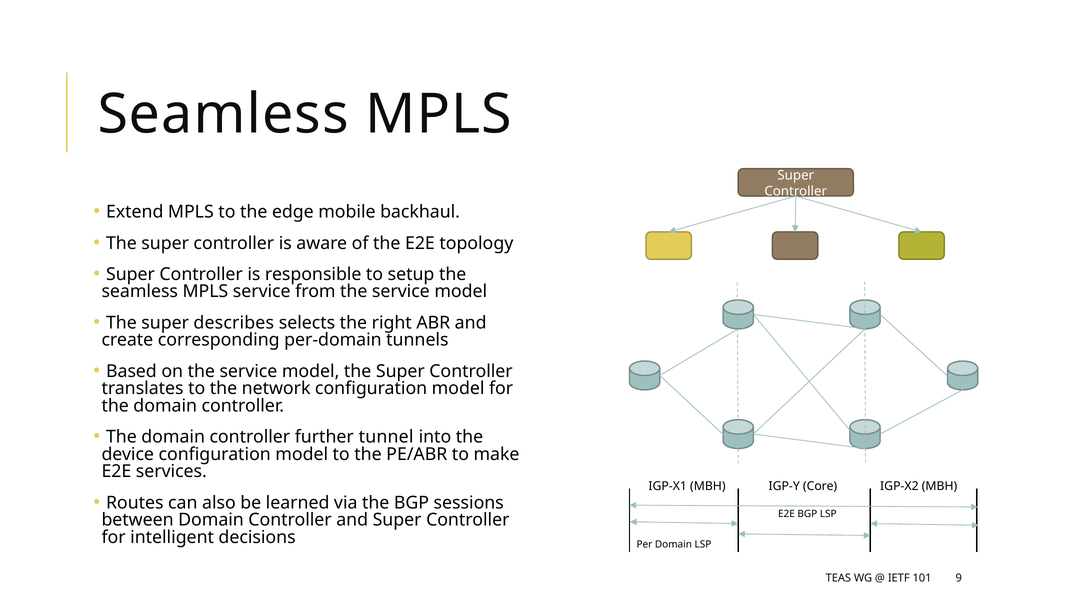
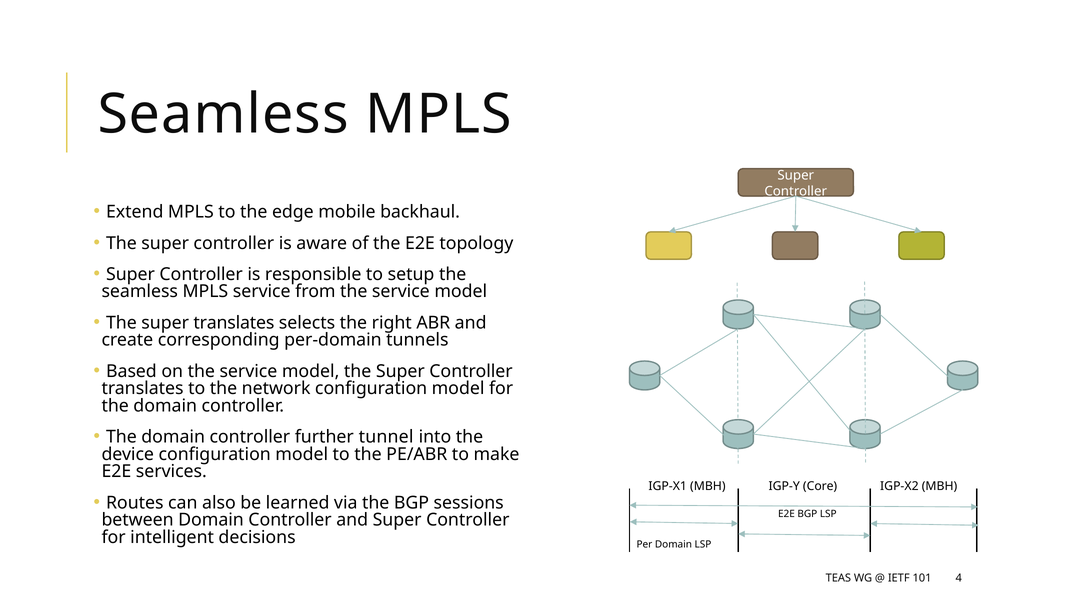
super describes: describes -> translates
9: 9 -> 4
